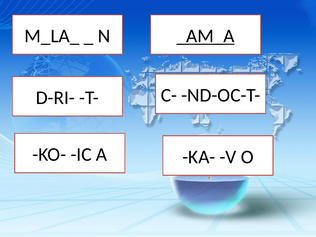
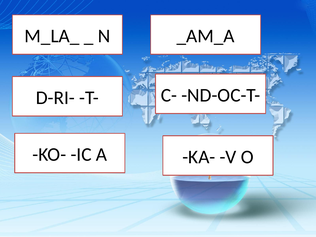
_AM_A underline: present -> none
